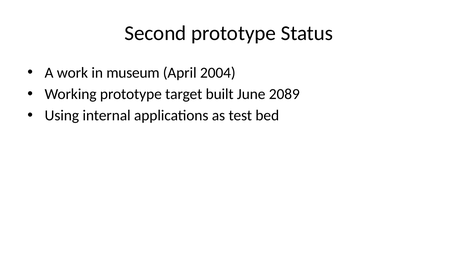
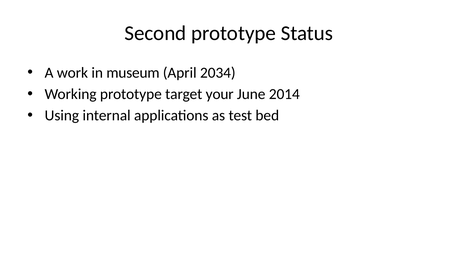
2004: 2004 -> 2034
built: built -> your
2089: 2089 -> 2014
